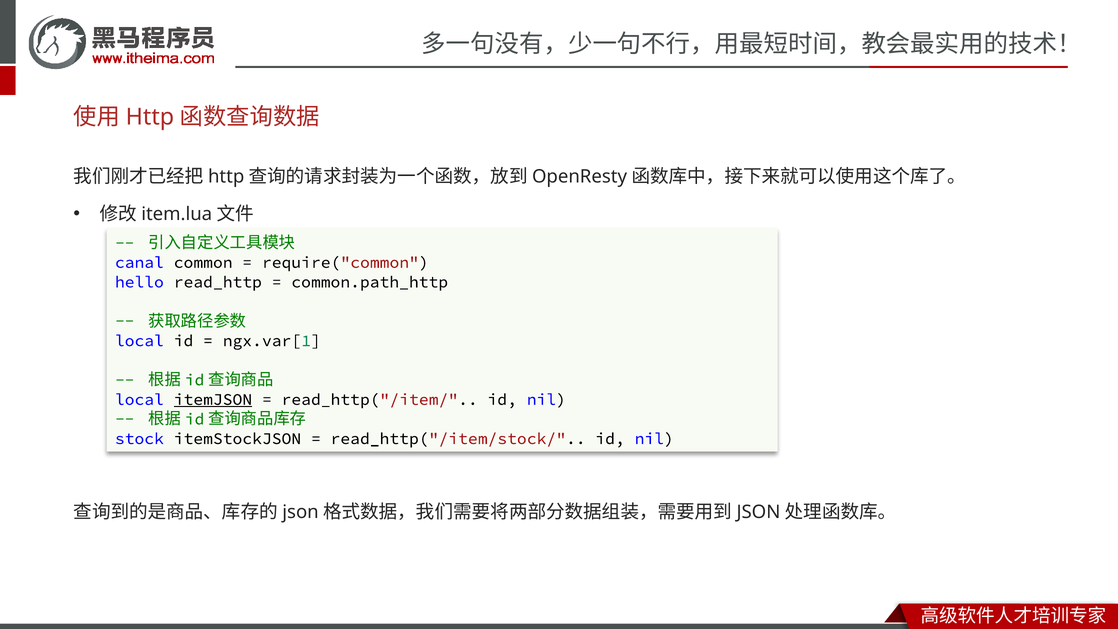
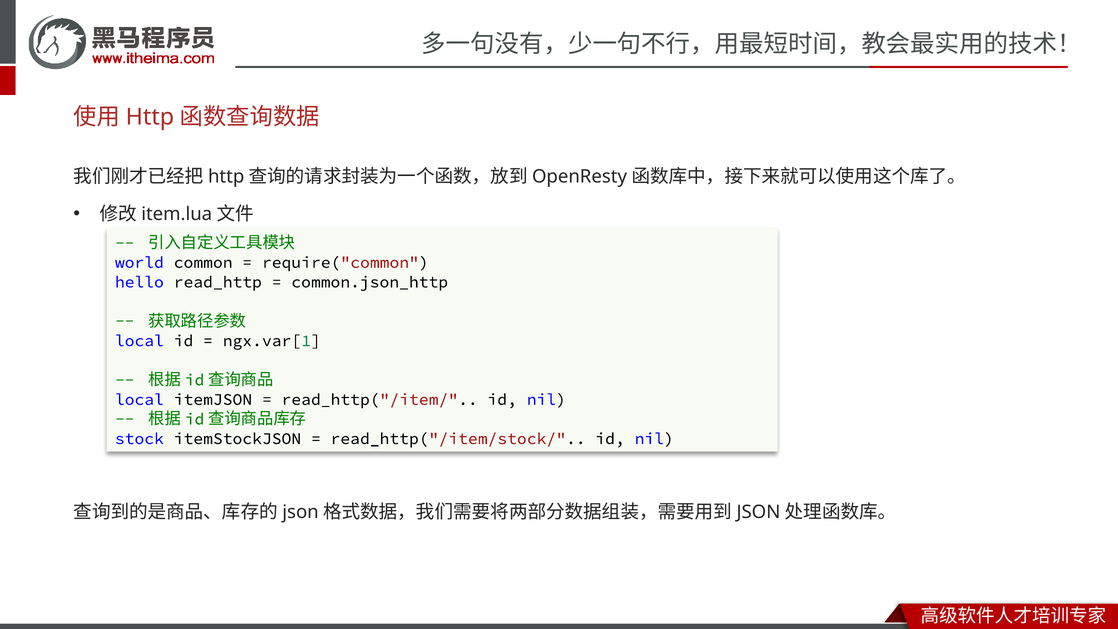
canal: canal -> world
common.path_http: common.path_http -> common.json_http
itemJSON underline: present -> none
